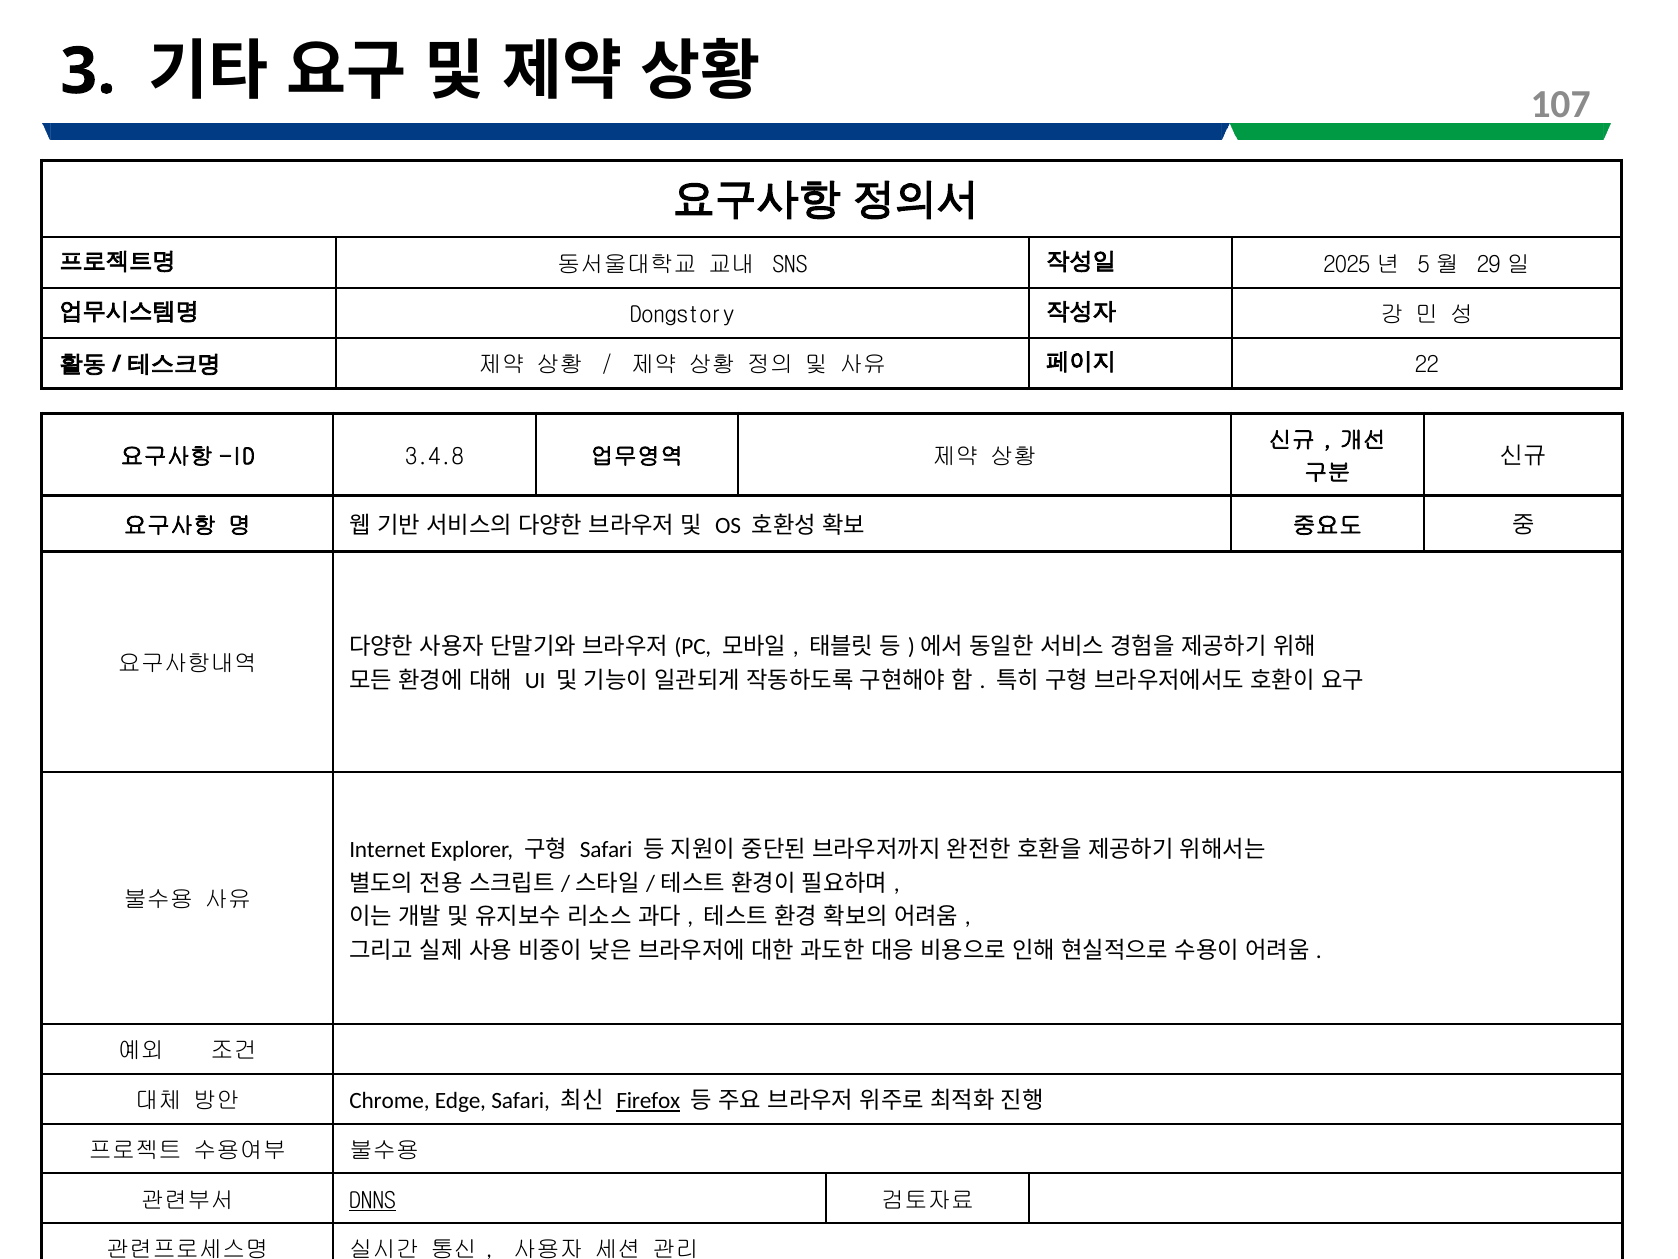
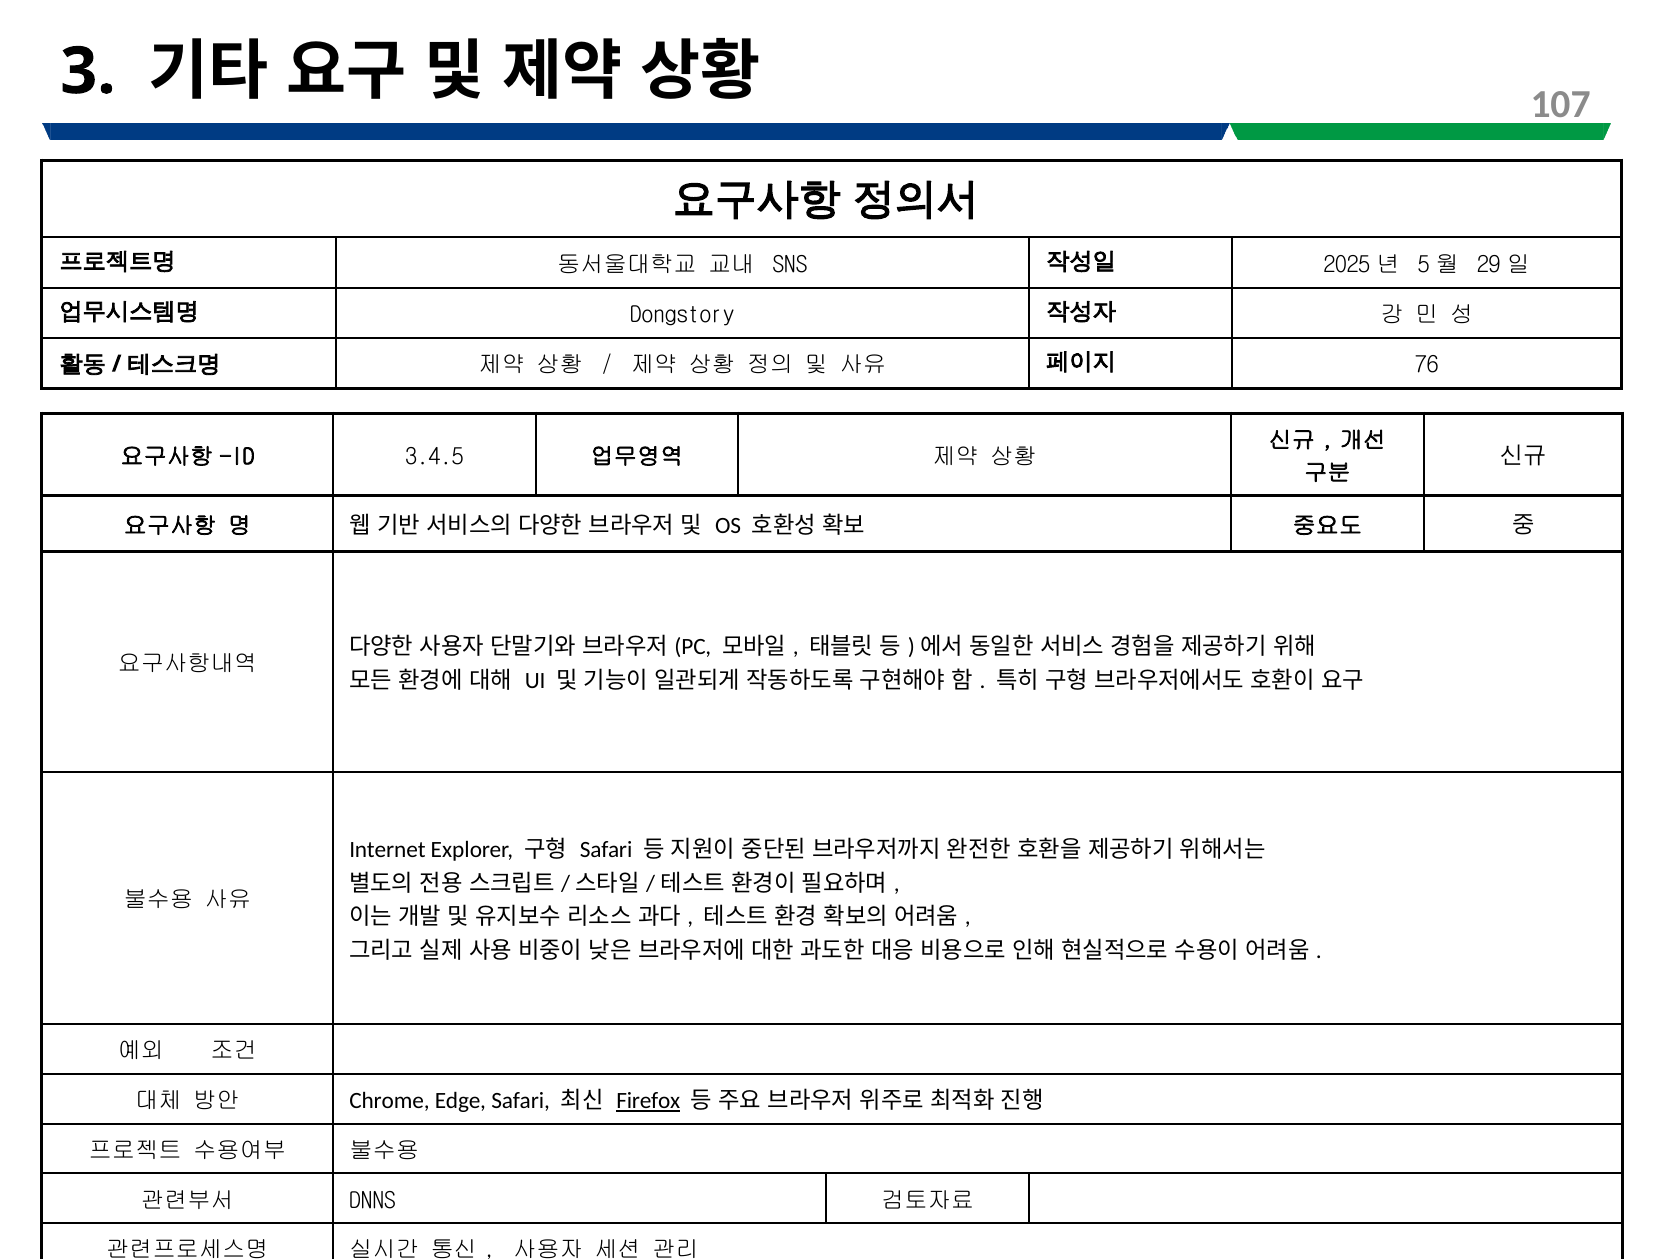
22: 22 -> 76
3.4.8: 3.4.8 -> 3.4.5
DNNS underline: present -> none
